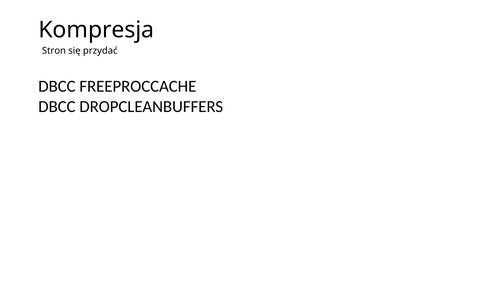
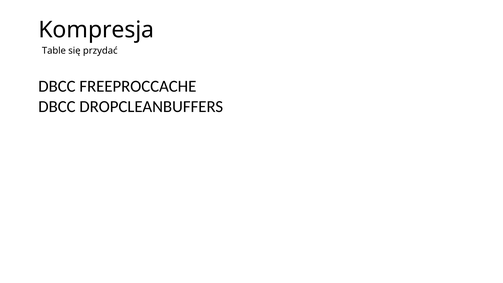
Stron: Stron -> Table
